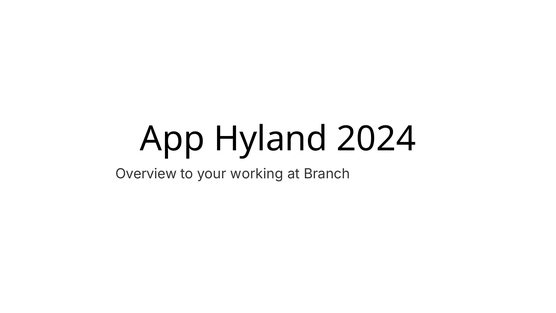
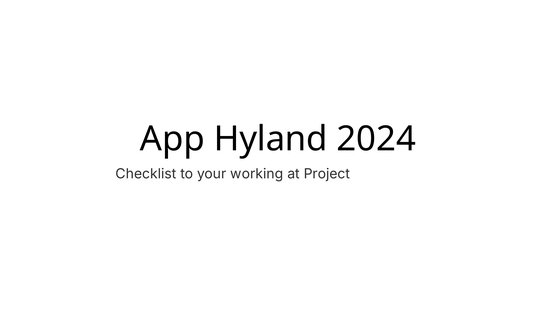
Overview: Overview -> Checklist
Branch: Branch -> Project
